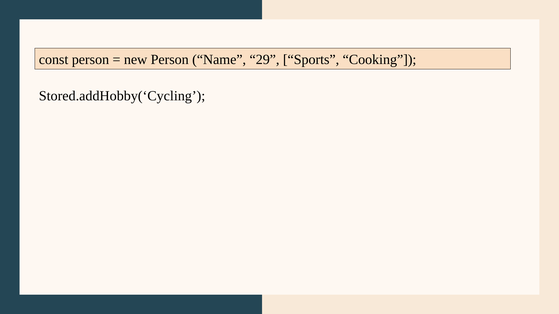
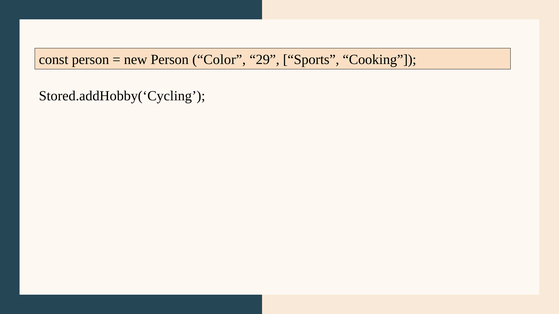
Name: Name -> Color
